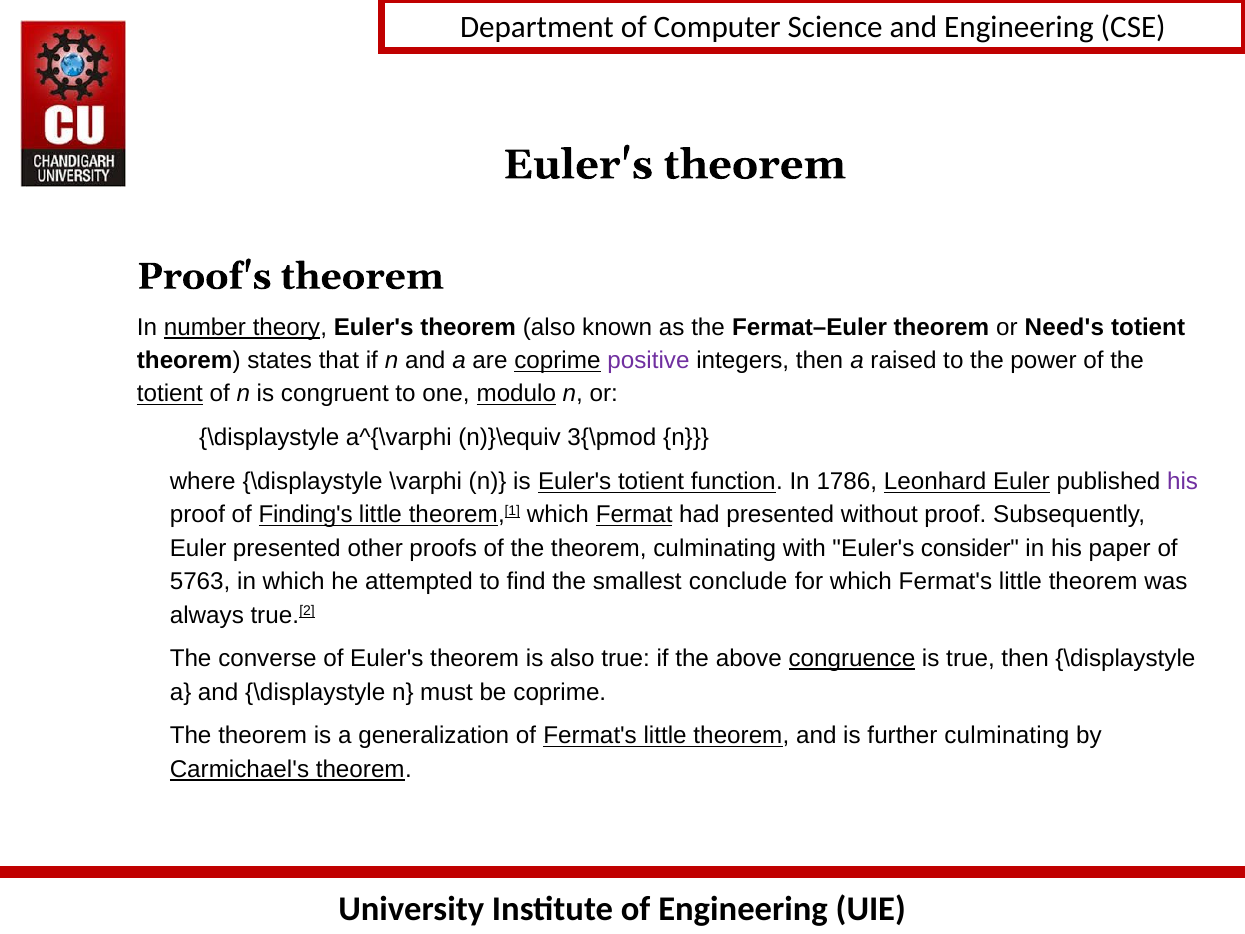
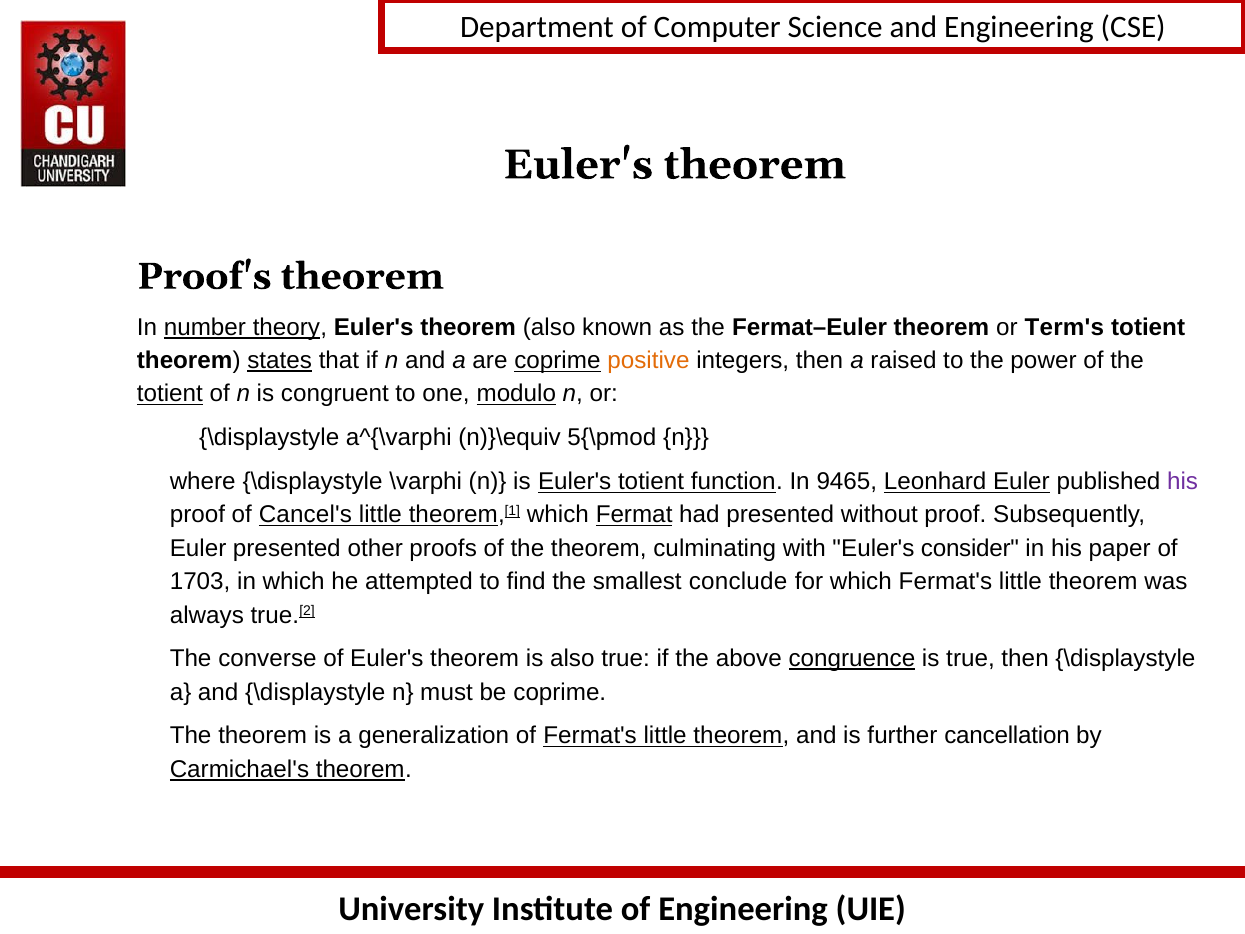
Need's: Need's -> Term's
states underline: none -> present
positive colour: purple -> orange
3{\pmod: 3{\pmod -> 5{\pmod
1786: 1786 -> 9465
Finding's: Finding's -> Cancel's
5763: 5763 -> 1703
further culminating: culminating -> cancellation
